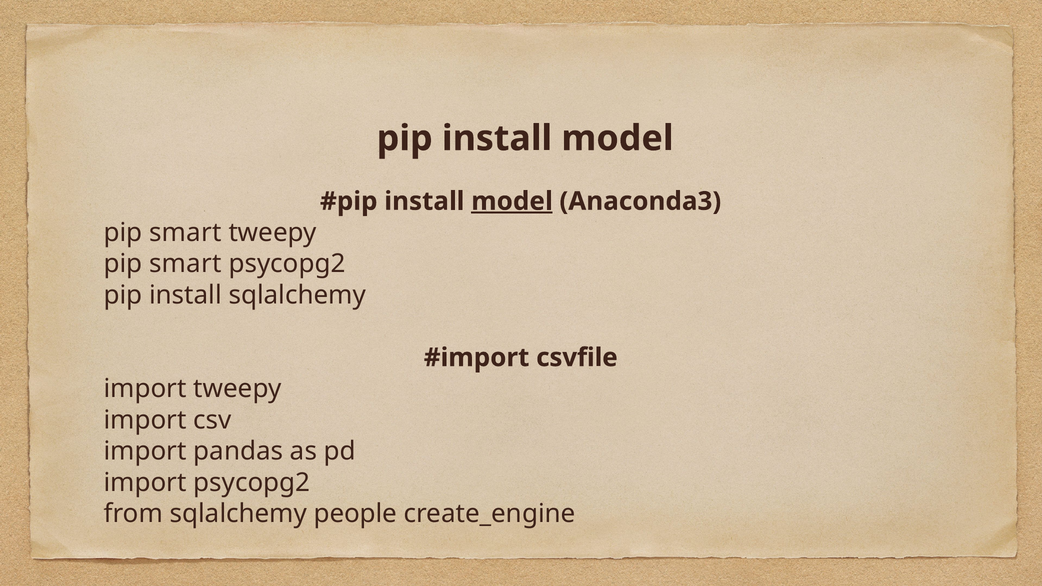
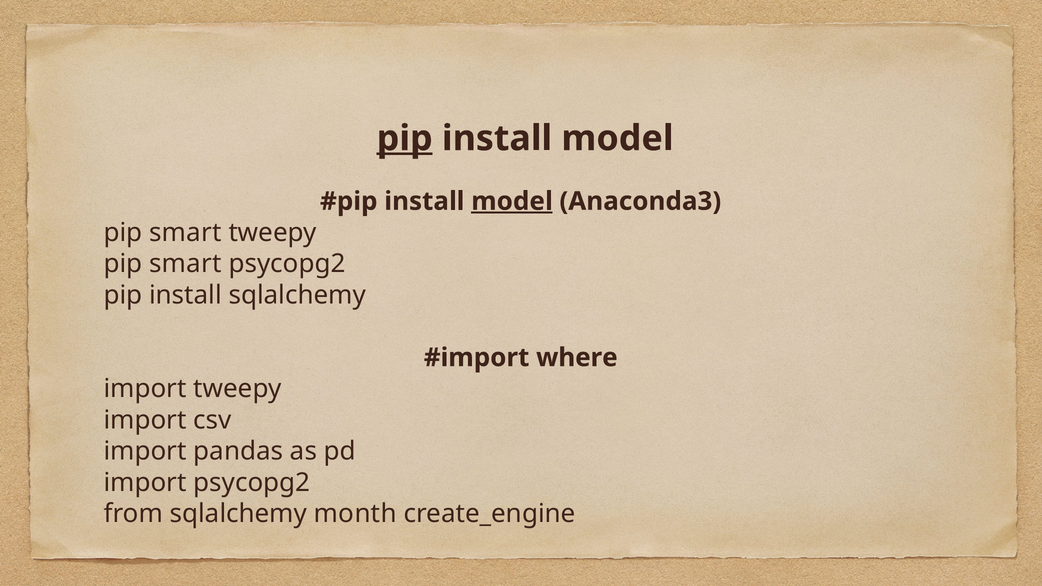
pip at (405, 138) underline: none -> present
csvfile: csvfile -> where
people: people -> month
